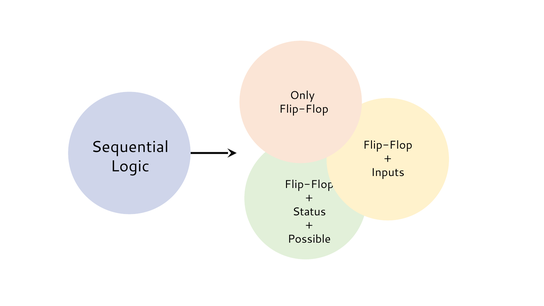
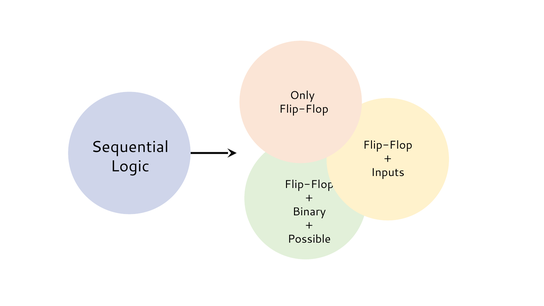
Status: Status -> Binary
